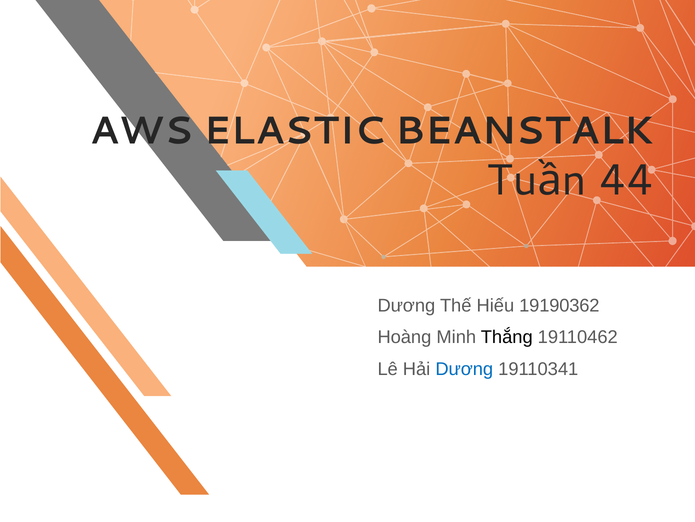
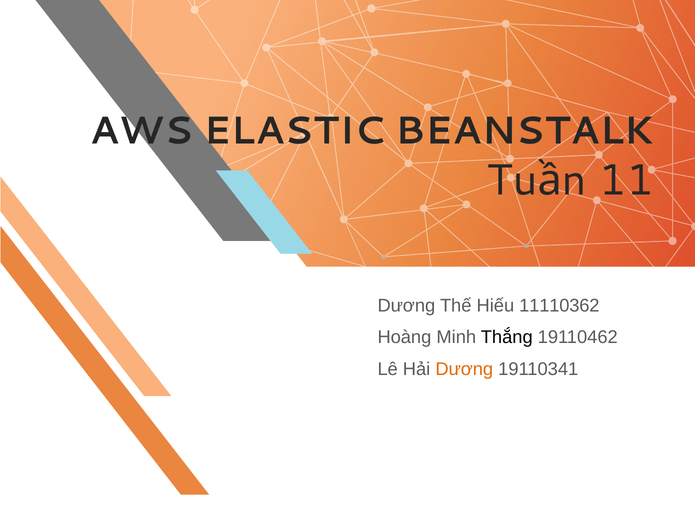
44: 44 -> 11
19190362: 19190362 -> 11110362
Dương at (464, 369) colour: blue -> orange
